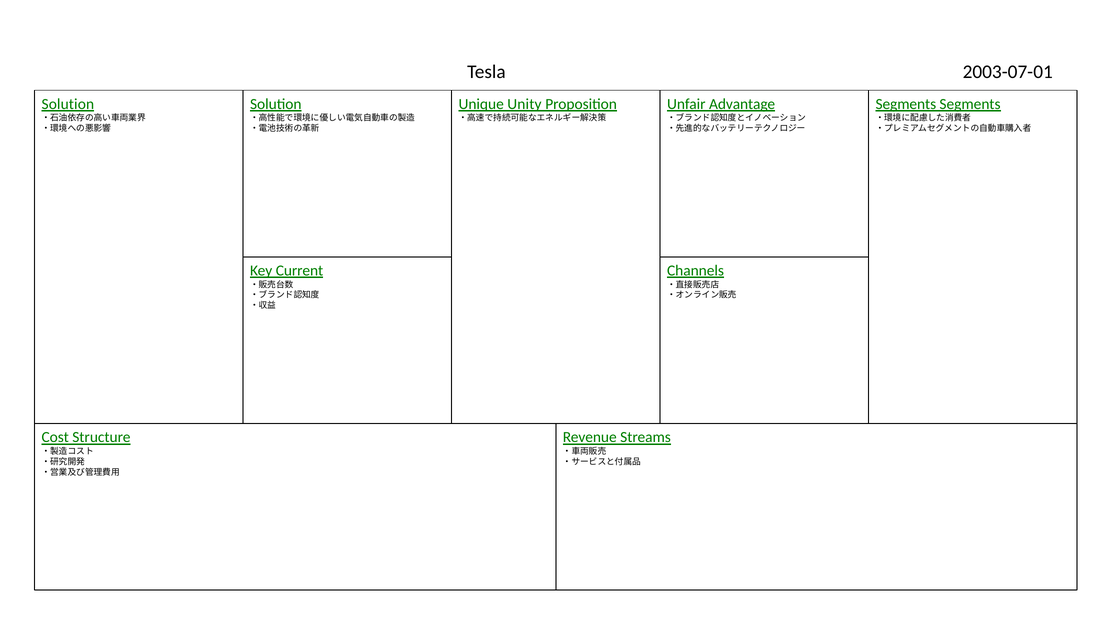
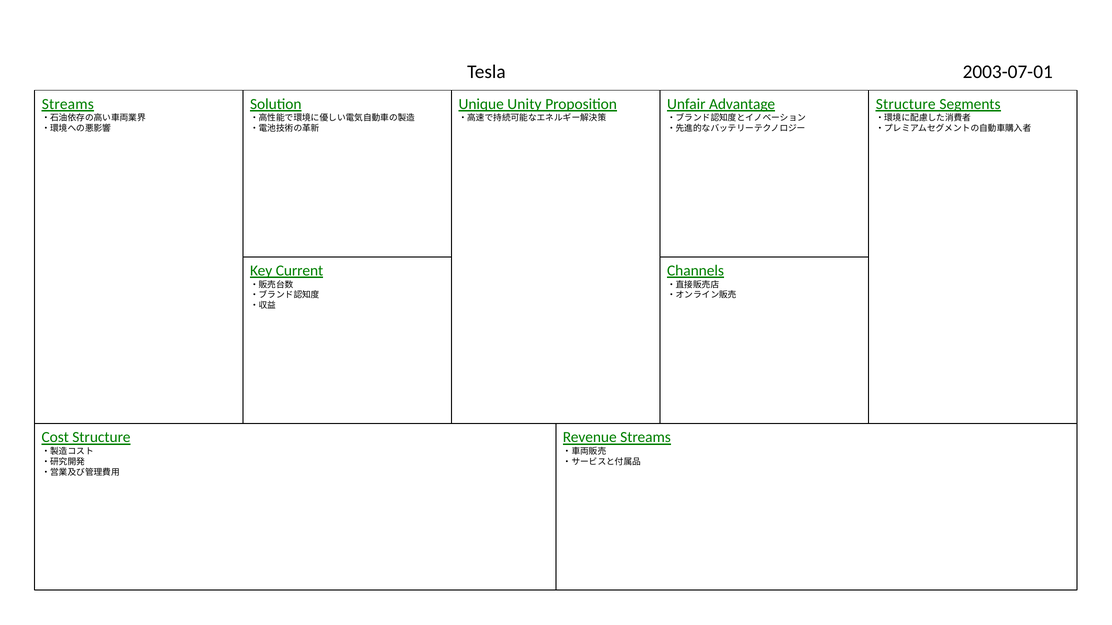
Solution at (68, 104): Solution -> Streams
Segments at (906, 104): Segments -> Structure
